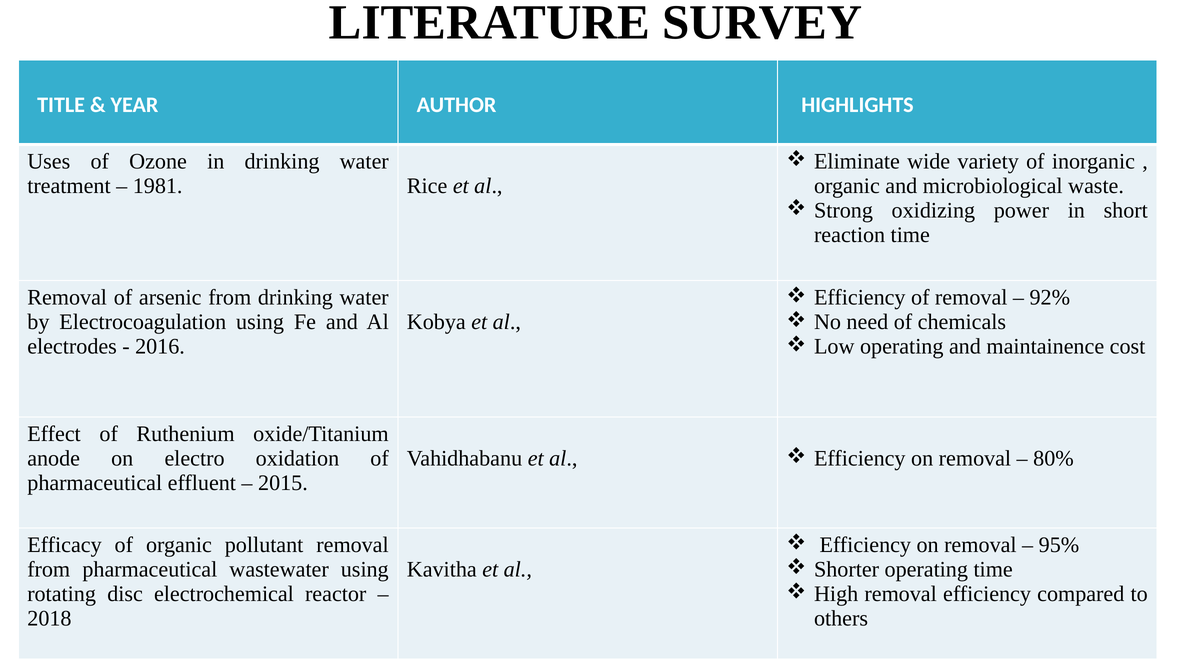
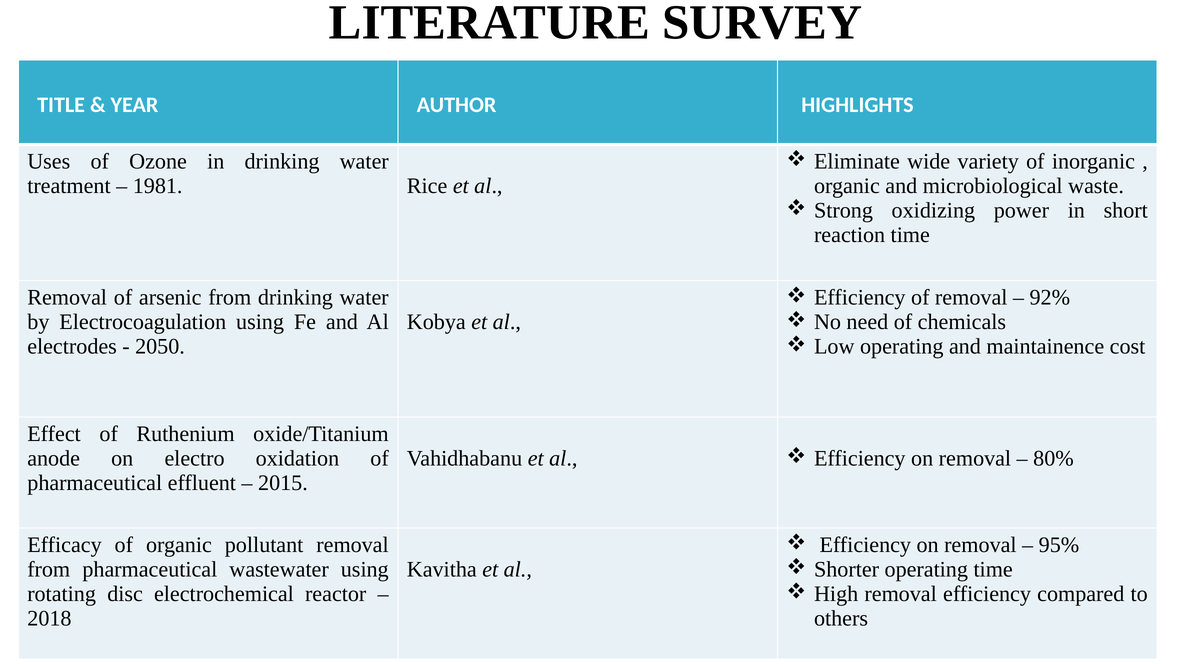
2016: 2016 -> 2050
